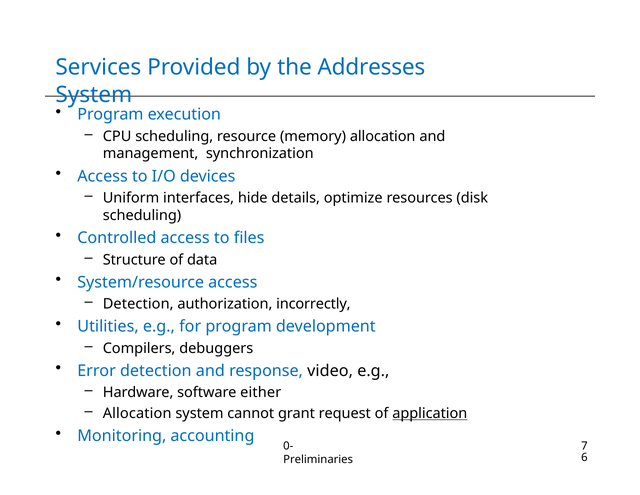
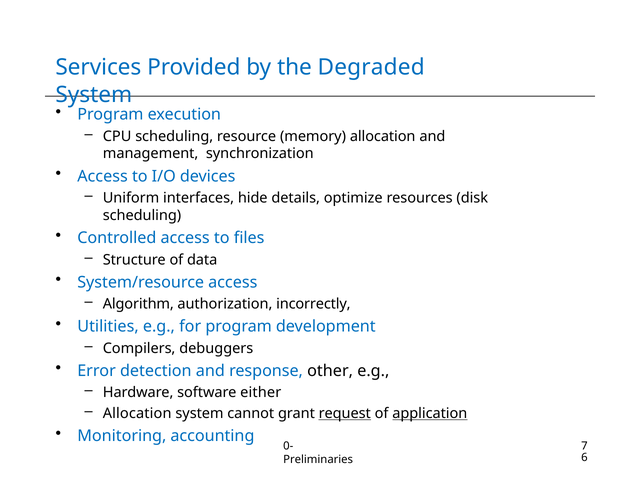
Addresses: Addresses -> Degraded
Detection at (138, 304): Detection -> Algorithm
video: video -> other
request underline: none -> present
